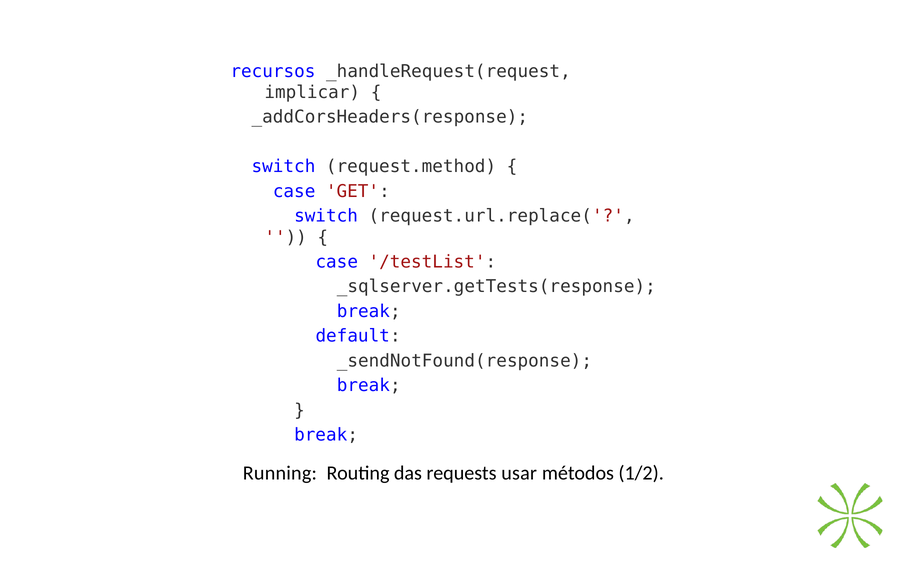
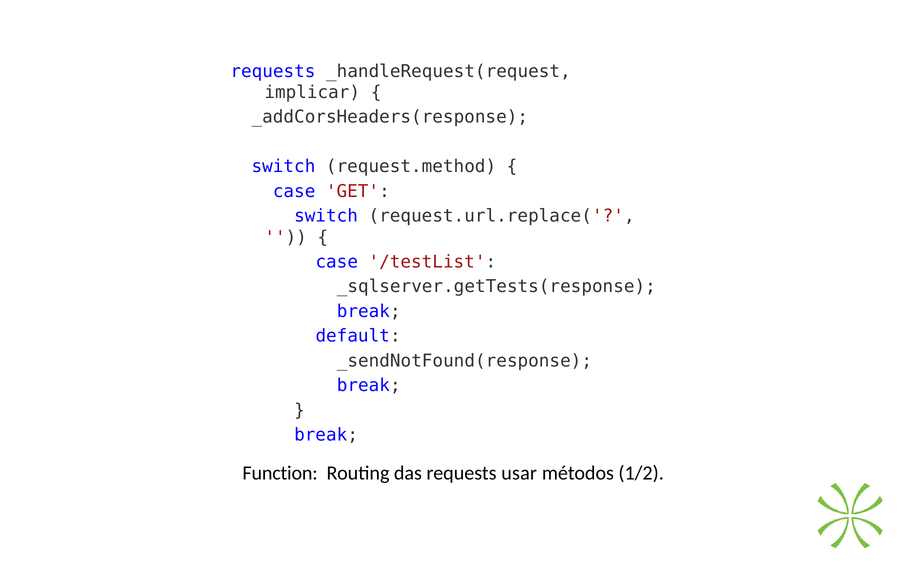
recursos at (273, 71): recursos -> requests
Running: Running -> Function
